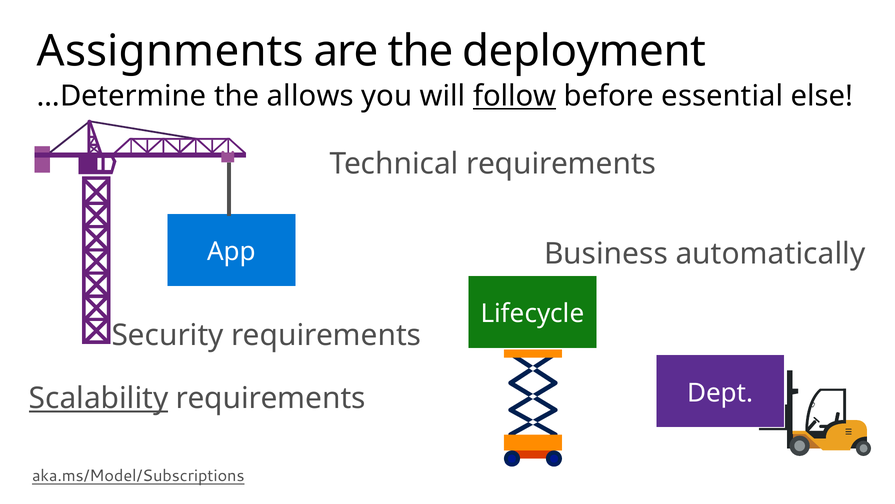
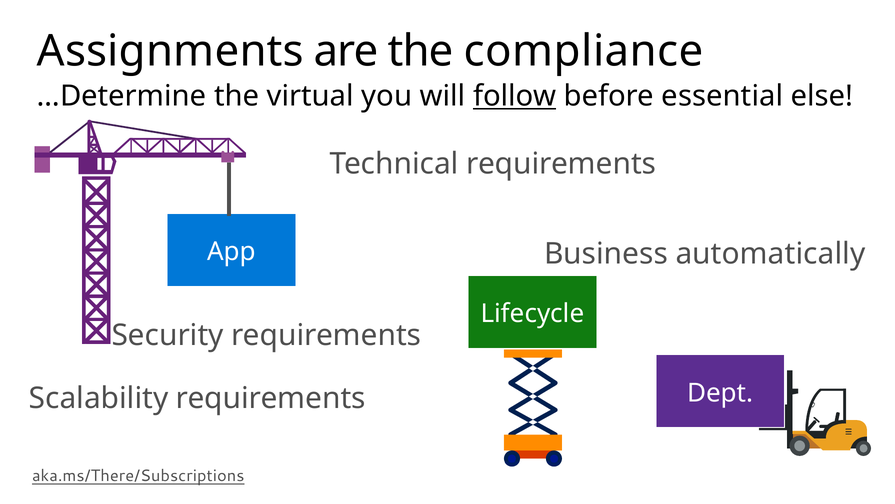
deployment: deployment -> compliance
allows: allows -> virtual
Scalability underline: present -> none
aka.ms/Model/Subscriptions: aka.ms/Model/Subscriptions -> aka.ms/There/Subscriptions
